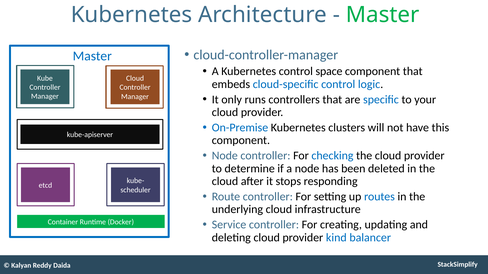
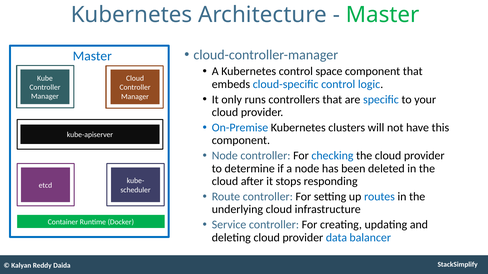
kind: kind -> data
